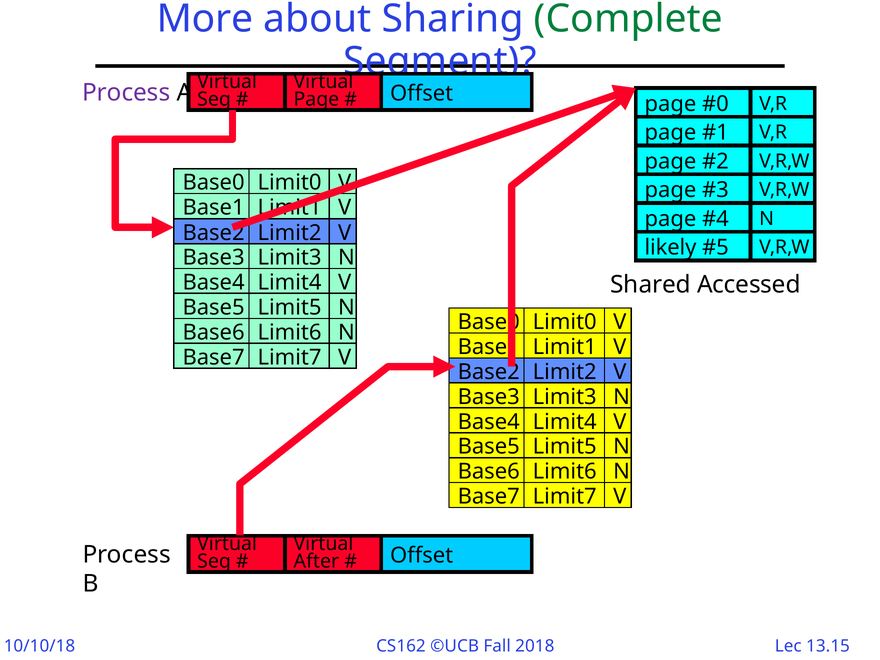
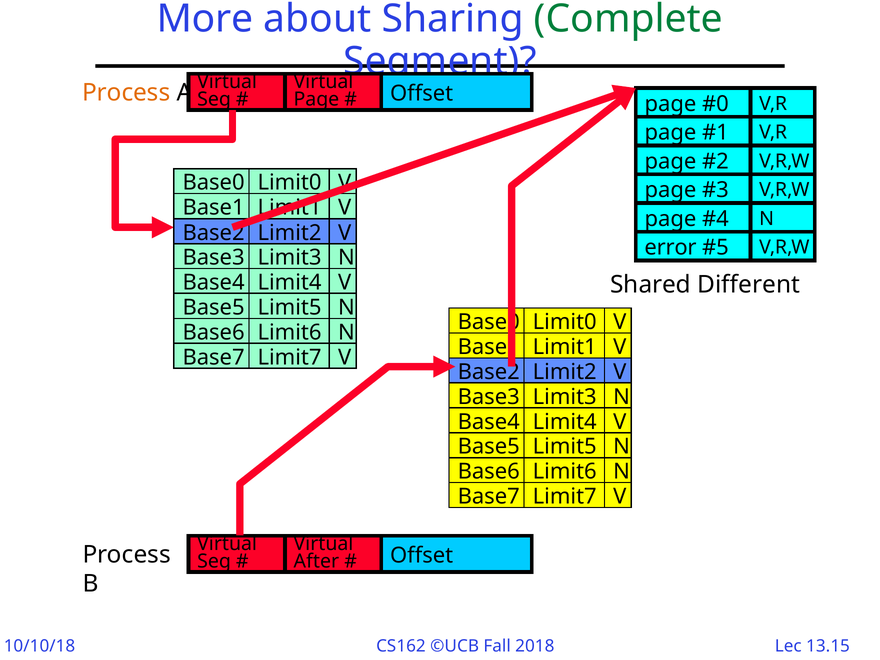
Process at (126, 92) colour: purple -> orange
likely: likely -> error
Accessed: Accessed -> Different
